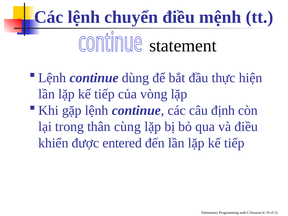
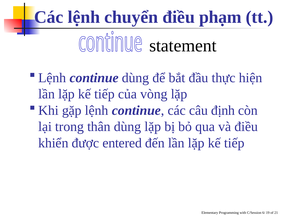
mệnh: mệnh -> phạm
thân cùng: cùng -> dùng
